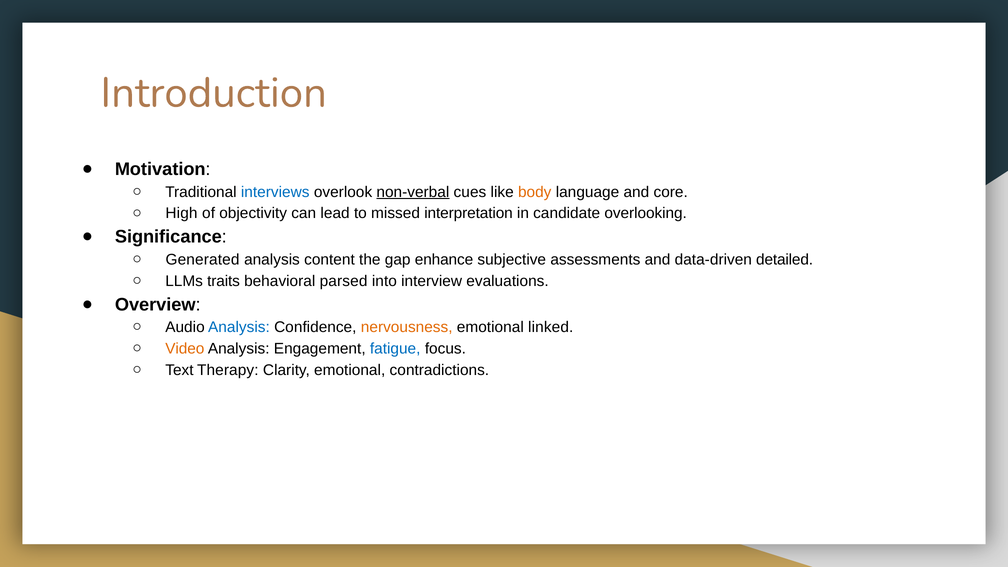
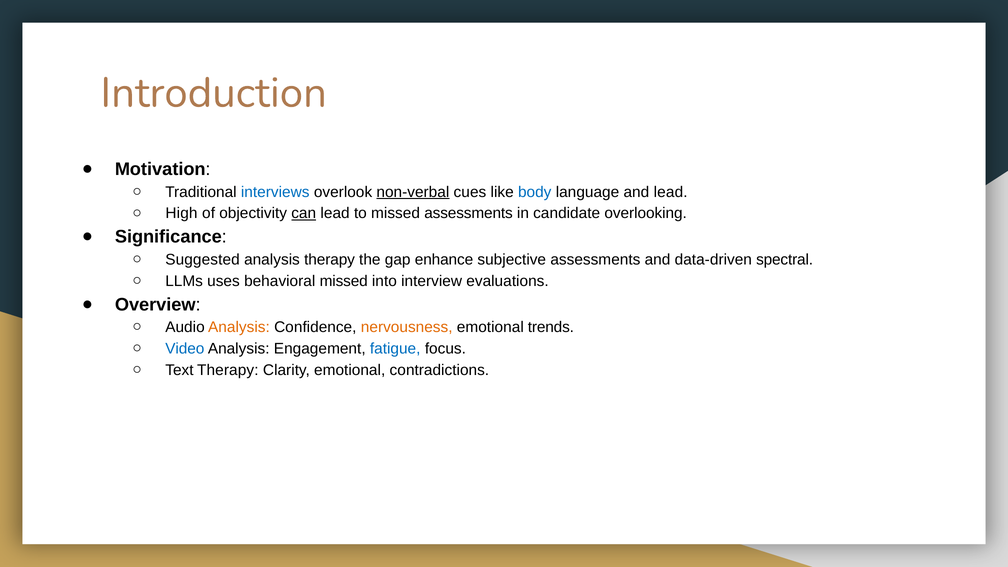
body colour: orange -> blue
and core: core -> lead
can underline: none -> present
missed interpretation: interpretation -> assessments
Generated: Generated -> Suggested
analysis content: content -> therapy
detailed: detailed -> spectral
traits: traits -> uses
behavioral parsed: parsed -> missed
Analysis at (239, 327) colour: blue -> orange
linked: linked -> trends
Video colour: orange -> blue
